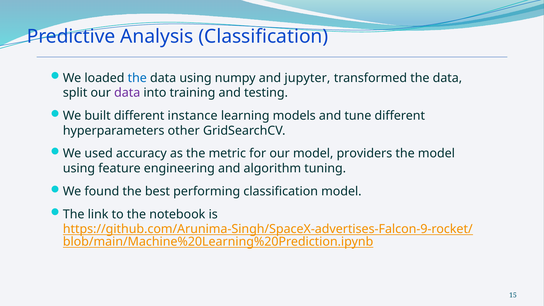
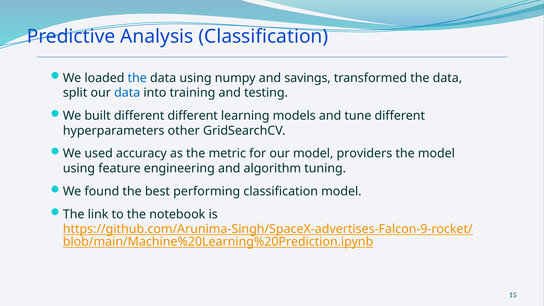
jupyter: jupyter -> savings
data at (127, 93) colour: purple -> blue
different instance: instance -> different
